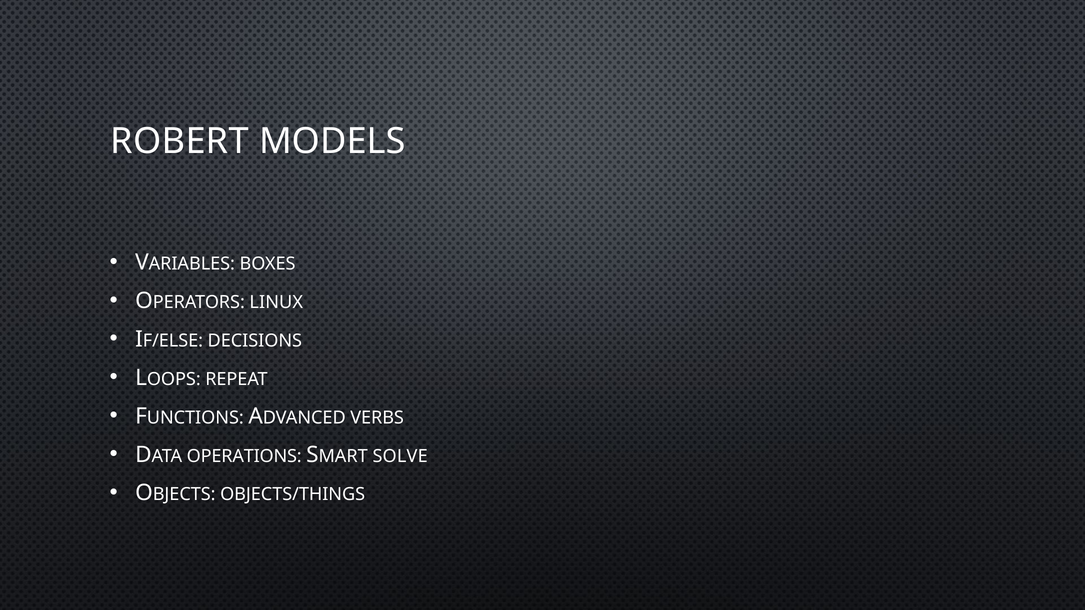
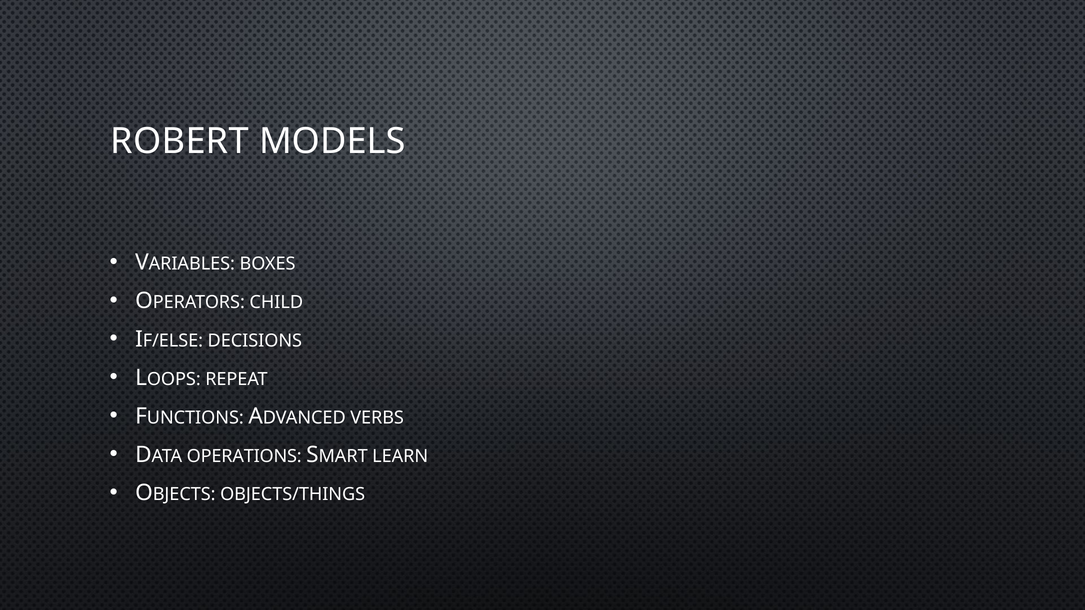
LINUX: LINUX -> CHILD
SOLVE: SOLVE -> LEARN
